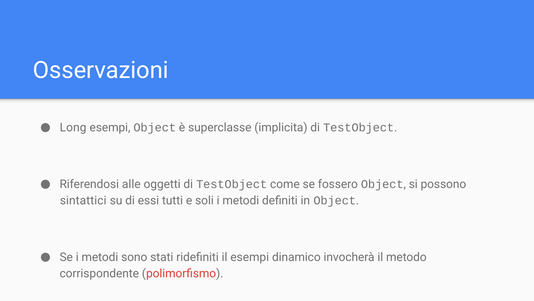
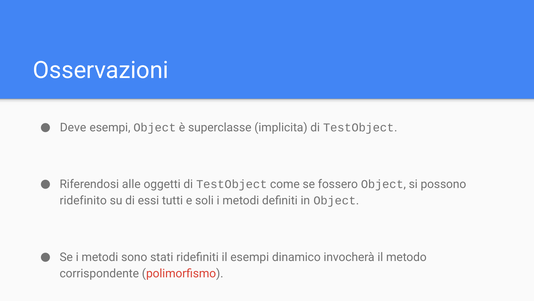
Long: Long -> Deve
sintattici: sintattici -> ridefinito
